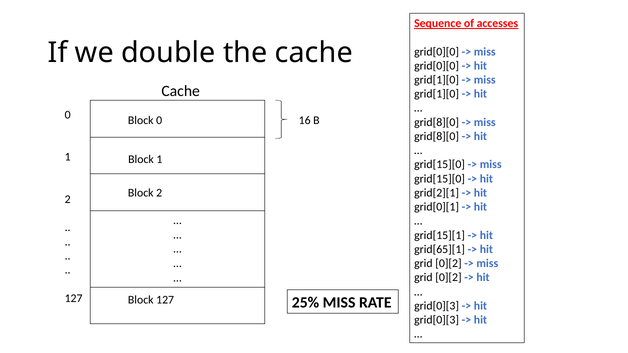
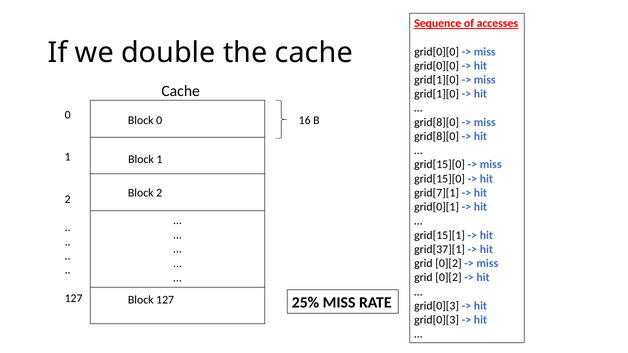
grid[2][1: grid[2][1 -> grid[7][1
grid[65][1: grid[65][1 -> grid[37][1
